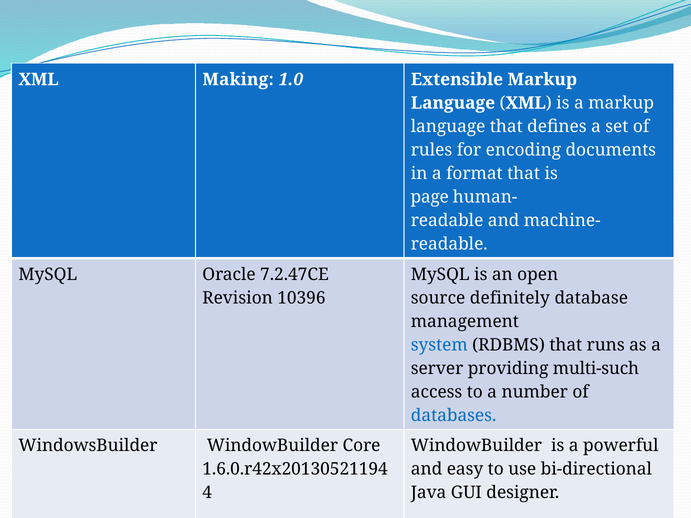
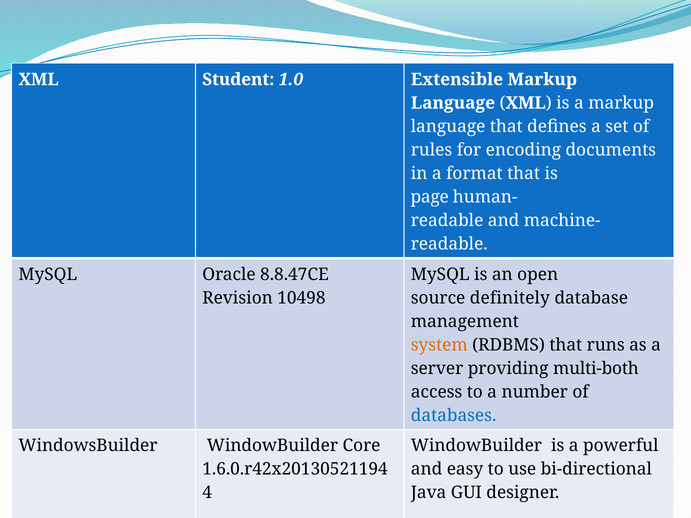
Making: Making -> Student
7.2.47CE: 7.2.47CE -> 8.8.47CE
10396: 10396 -> 10498
system colour: blue -> orange
multi-such: multi-such -> multi-both
